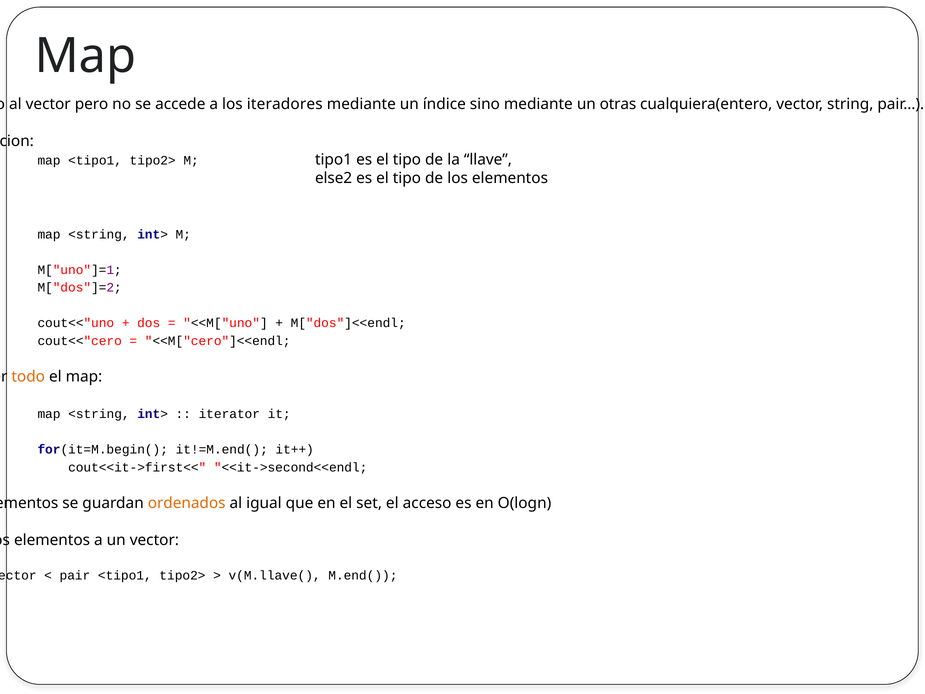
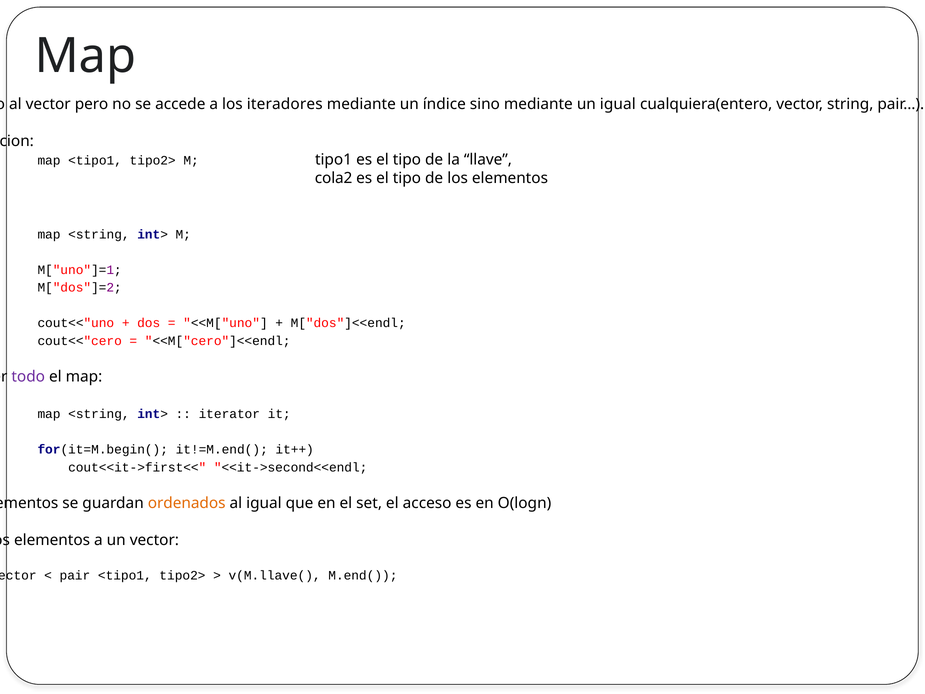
un otras: otras -> igual
else2: else2 -> cola2
todo colour: orange -> purple
